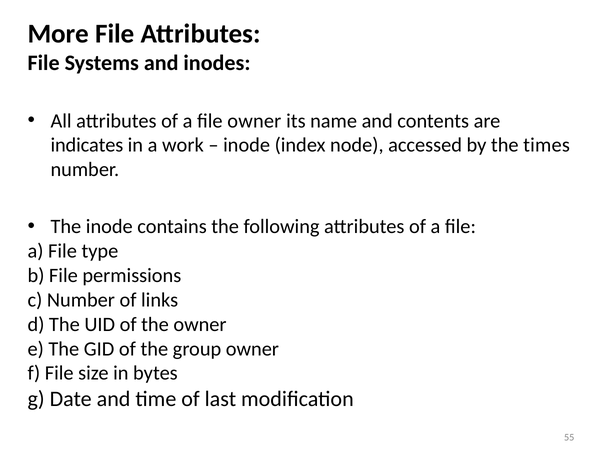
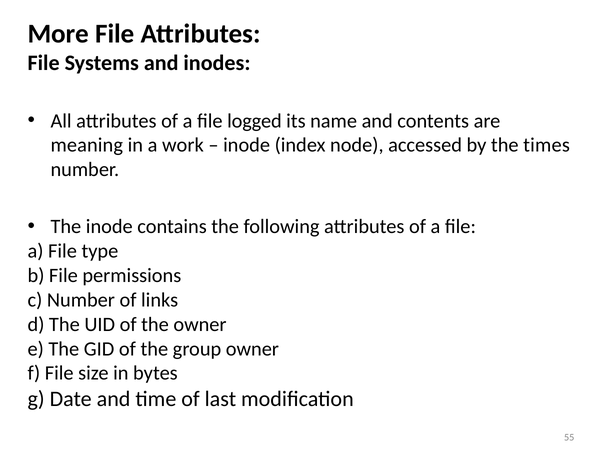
file owner: owner -> logged
indicates: indicates -> meaning
